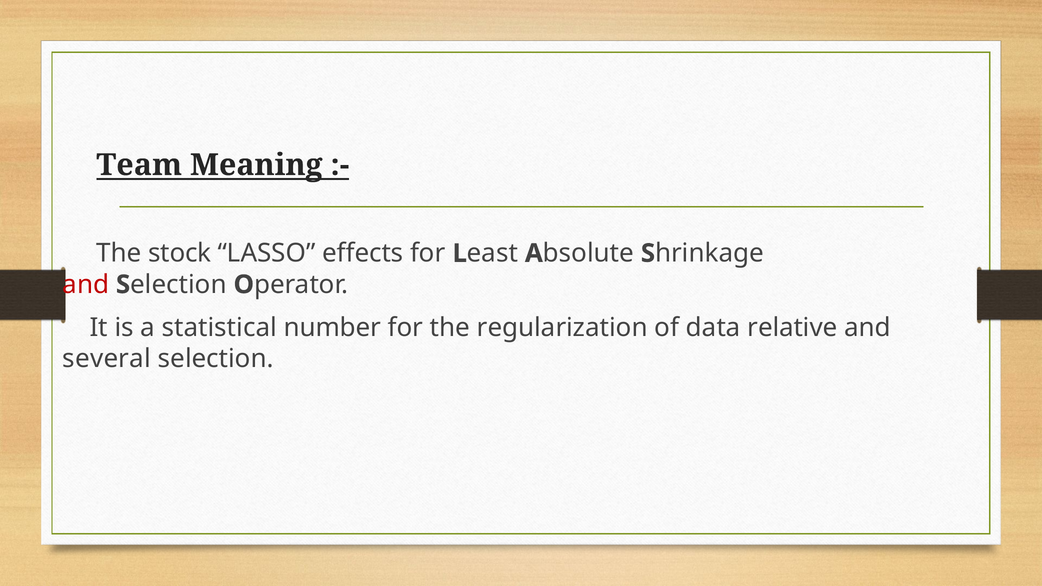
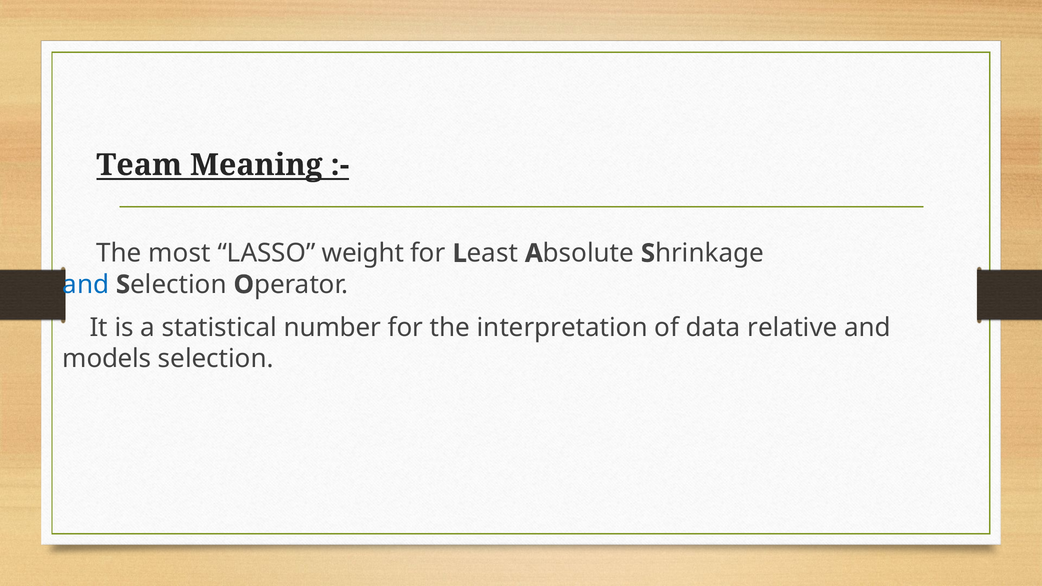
stock: stock -> most
effects: effects -> weight
and at (86, 285) colour: red -> blue
regularization: regularization -> interpretation
several: several -> models
